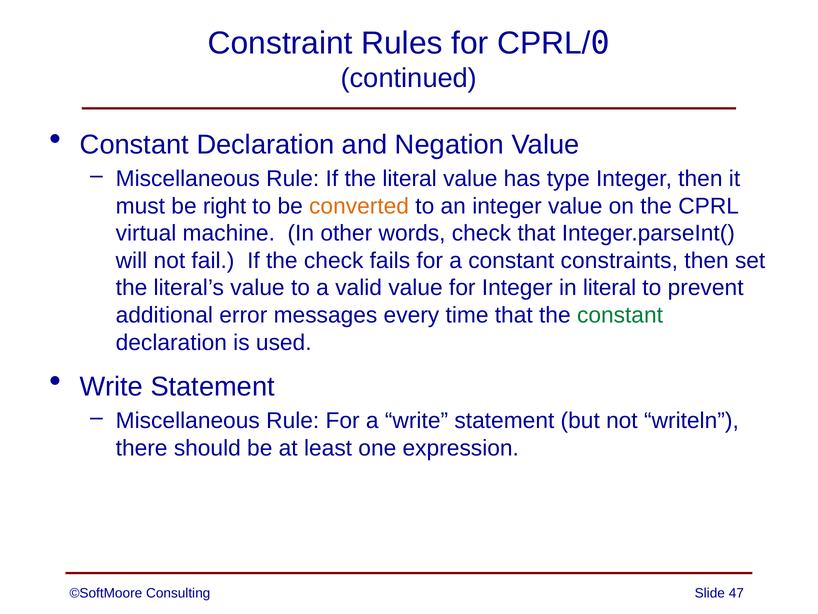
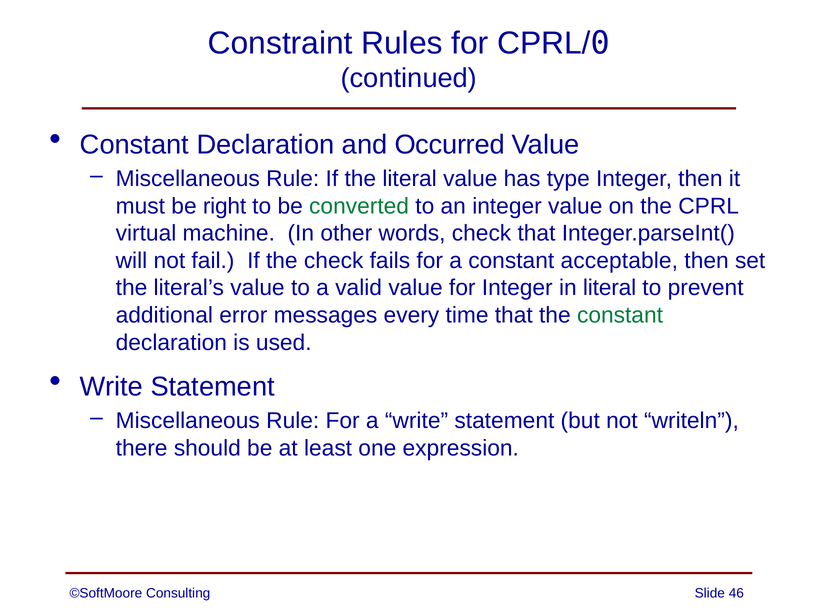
Negation: Negation -> Occurred
converted colour: orange -> green
constraints: constraints -> acceptable
47: 47 -> 46
